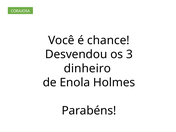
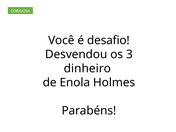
chance: chance -> desafio
